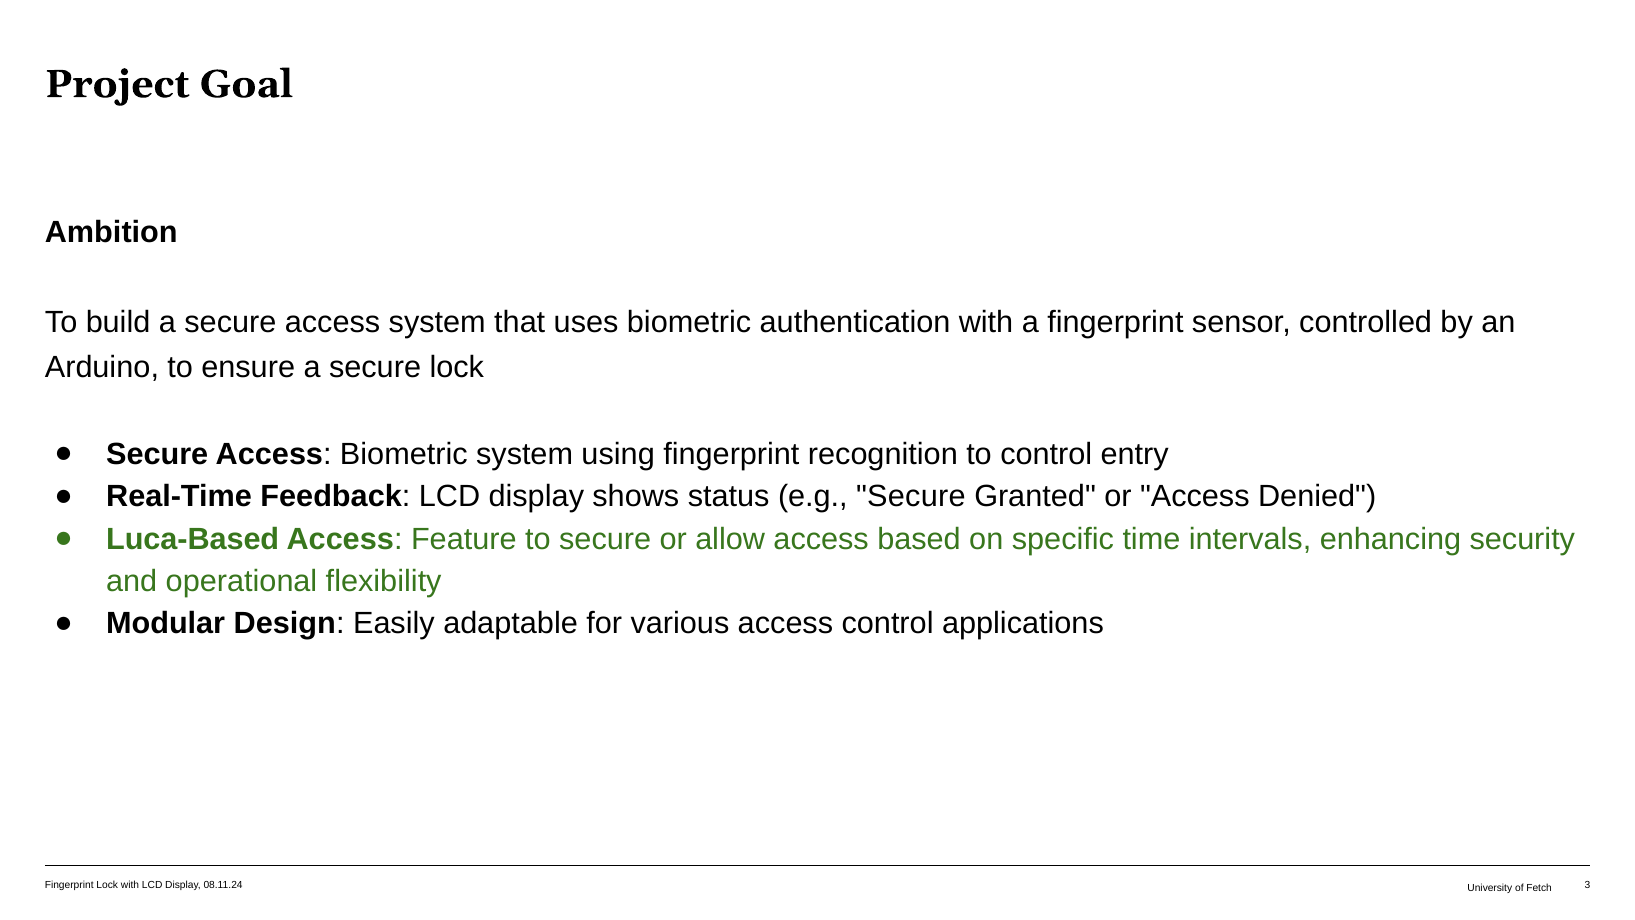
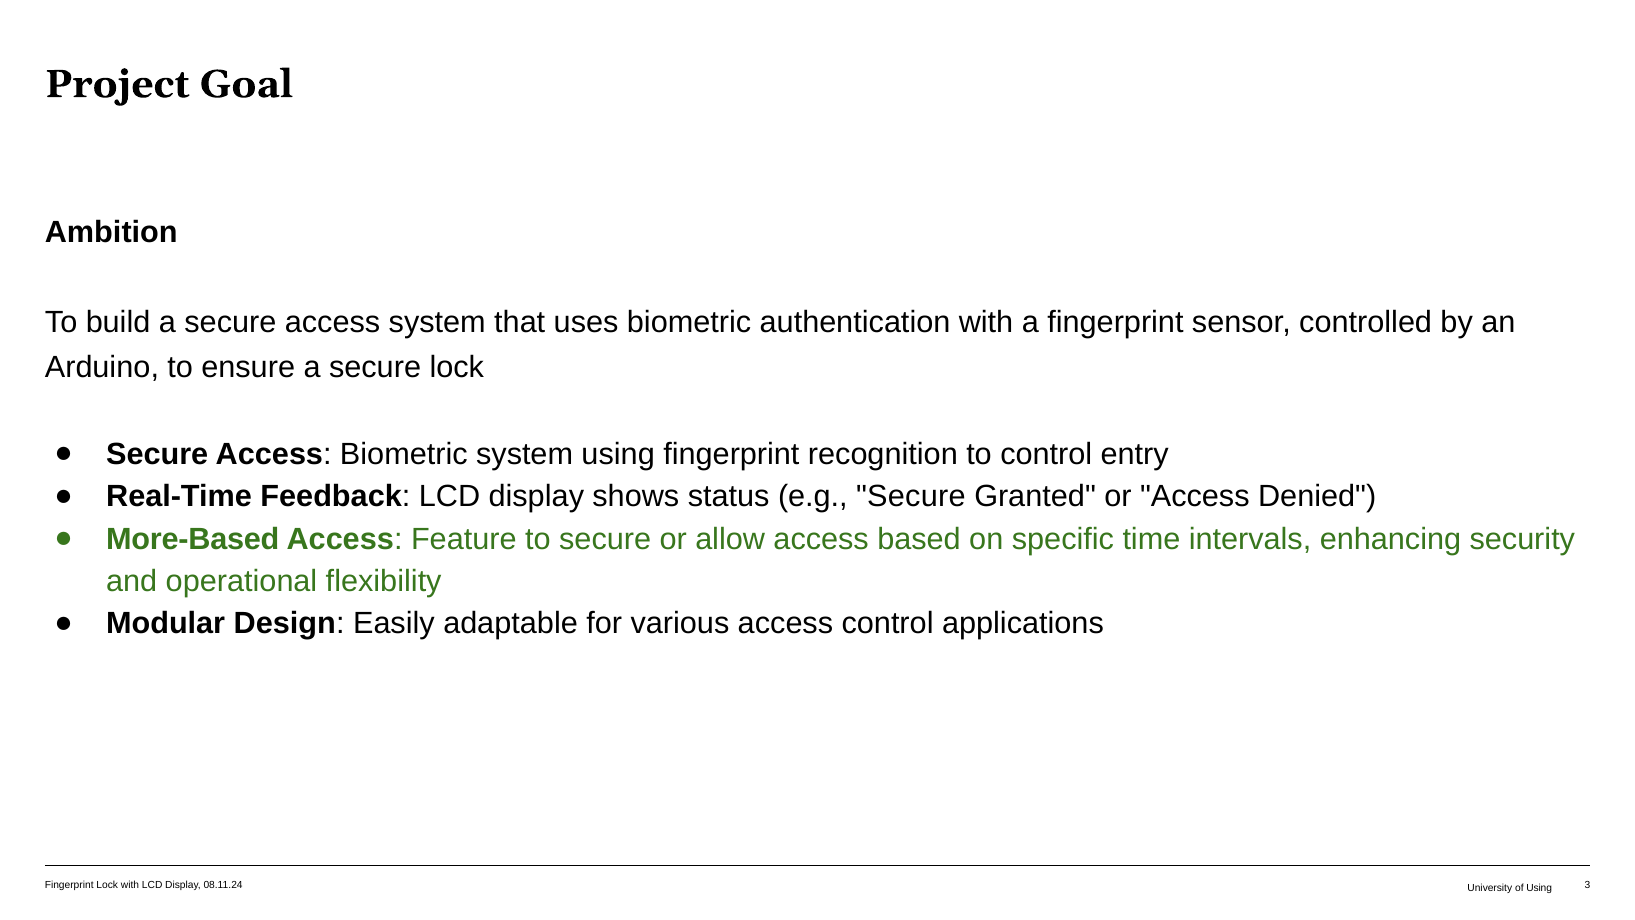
Luca-Based: Luca-Based -> More-Based
of Fetch: Fetch -> Using
